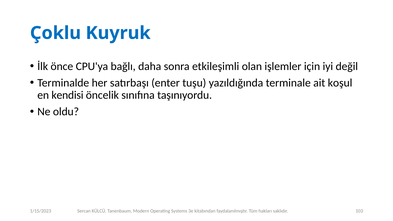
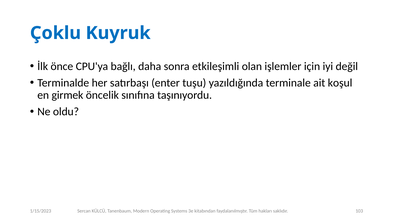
kendisi: kendisi -> girmek
